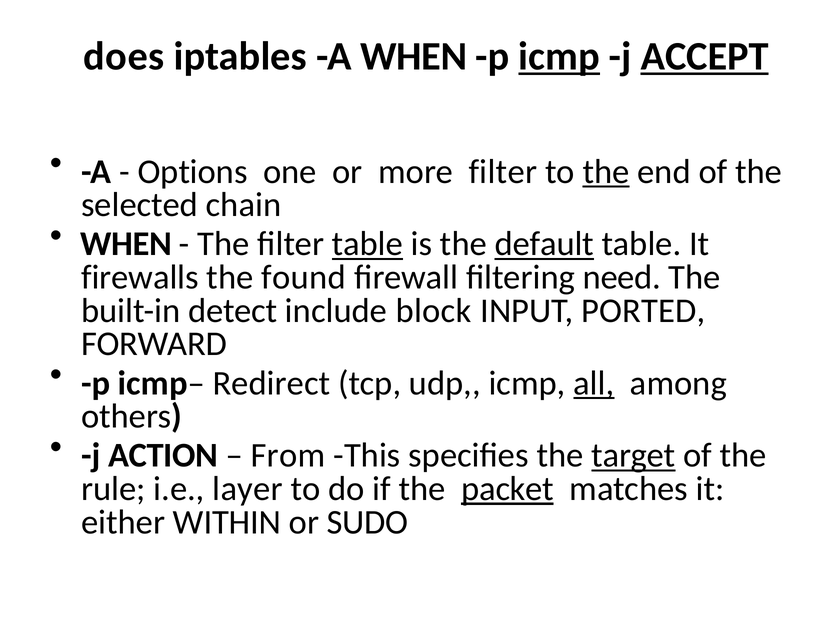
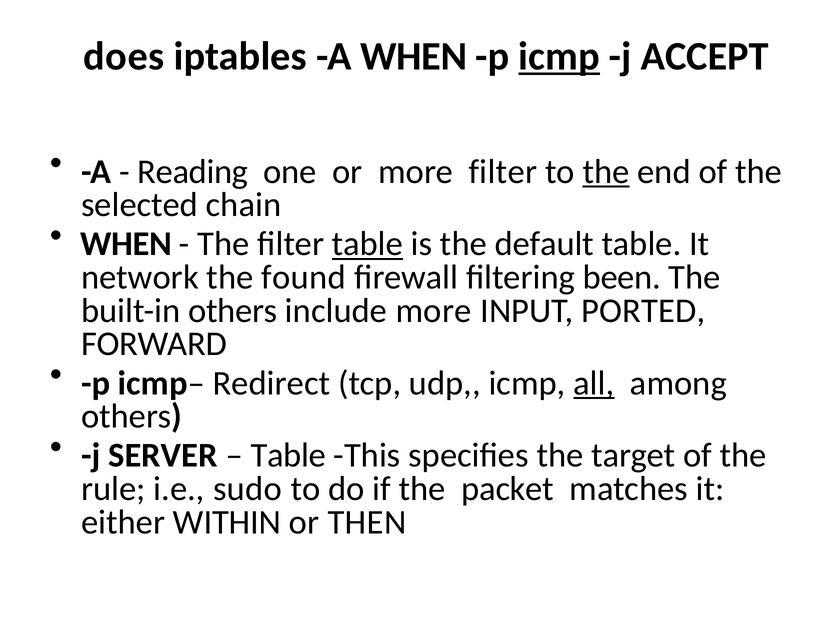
ACCEPT underline: present -> none
Options: Options -> Reading
default underline: present -> none
firewalls: firewalls -> network
need: need -> been
built-in detect: detect -> others
include block: block -> more
ACTION: ACTION -> SERVER
From at (288, 455): From -> Table
target underline: present -> none
layer: layer -> sudo
packet underline: present -> none
SUDO: SUDO -> THEN
